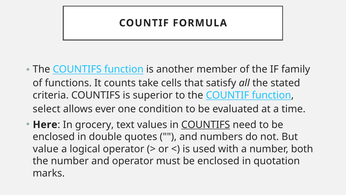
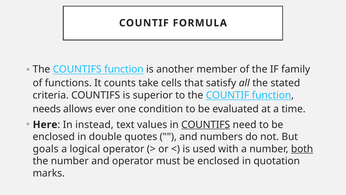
select: select -> needs
grocery: grocery -> instead
value: value -> goals
both underline: none -> present
